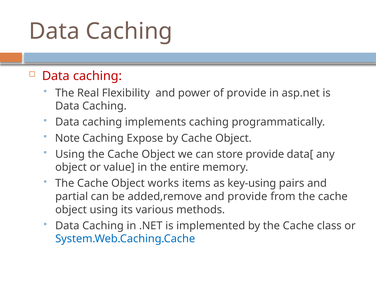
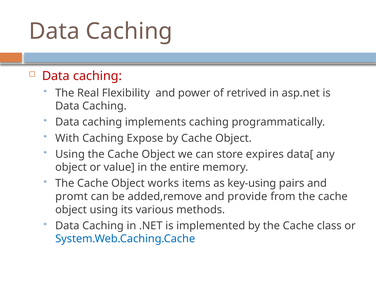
of provide: provide -> retrived
Note: Note -> With
store provide: provide -> expires
partial: partial -> promt
